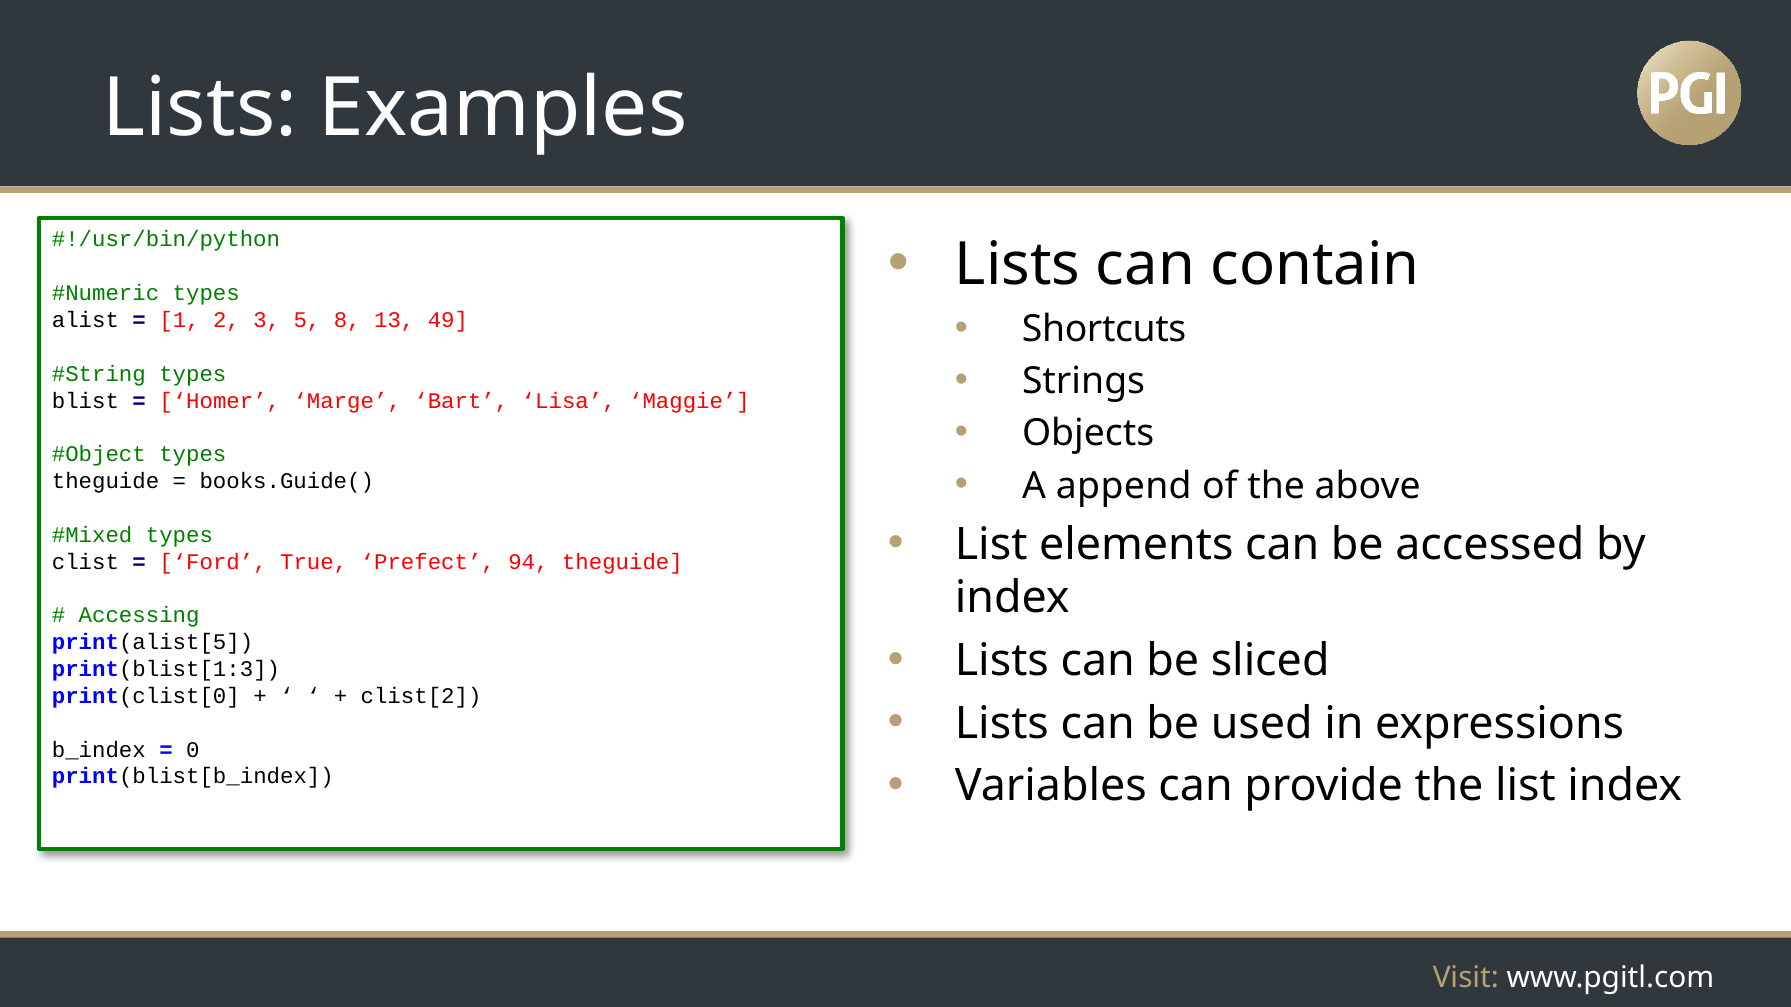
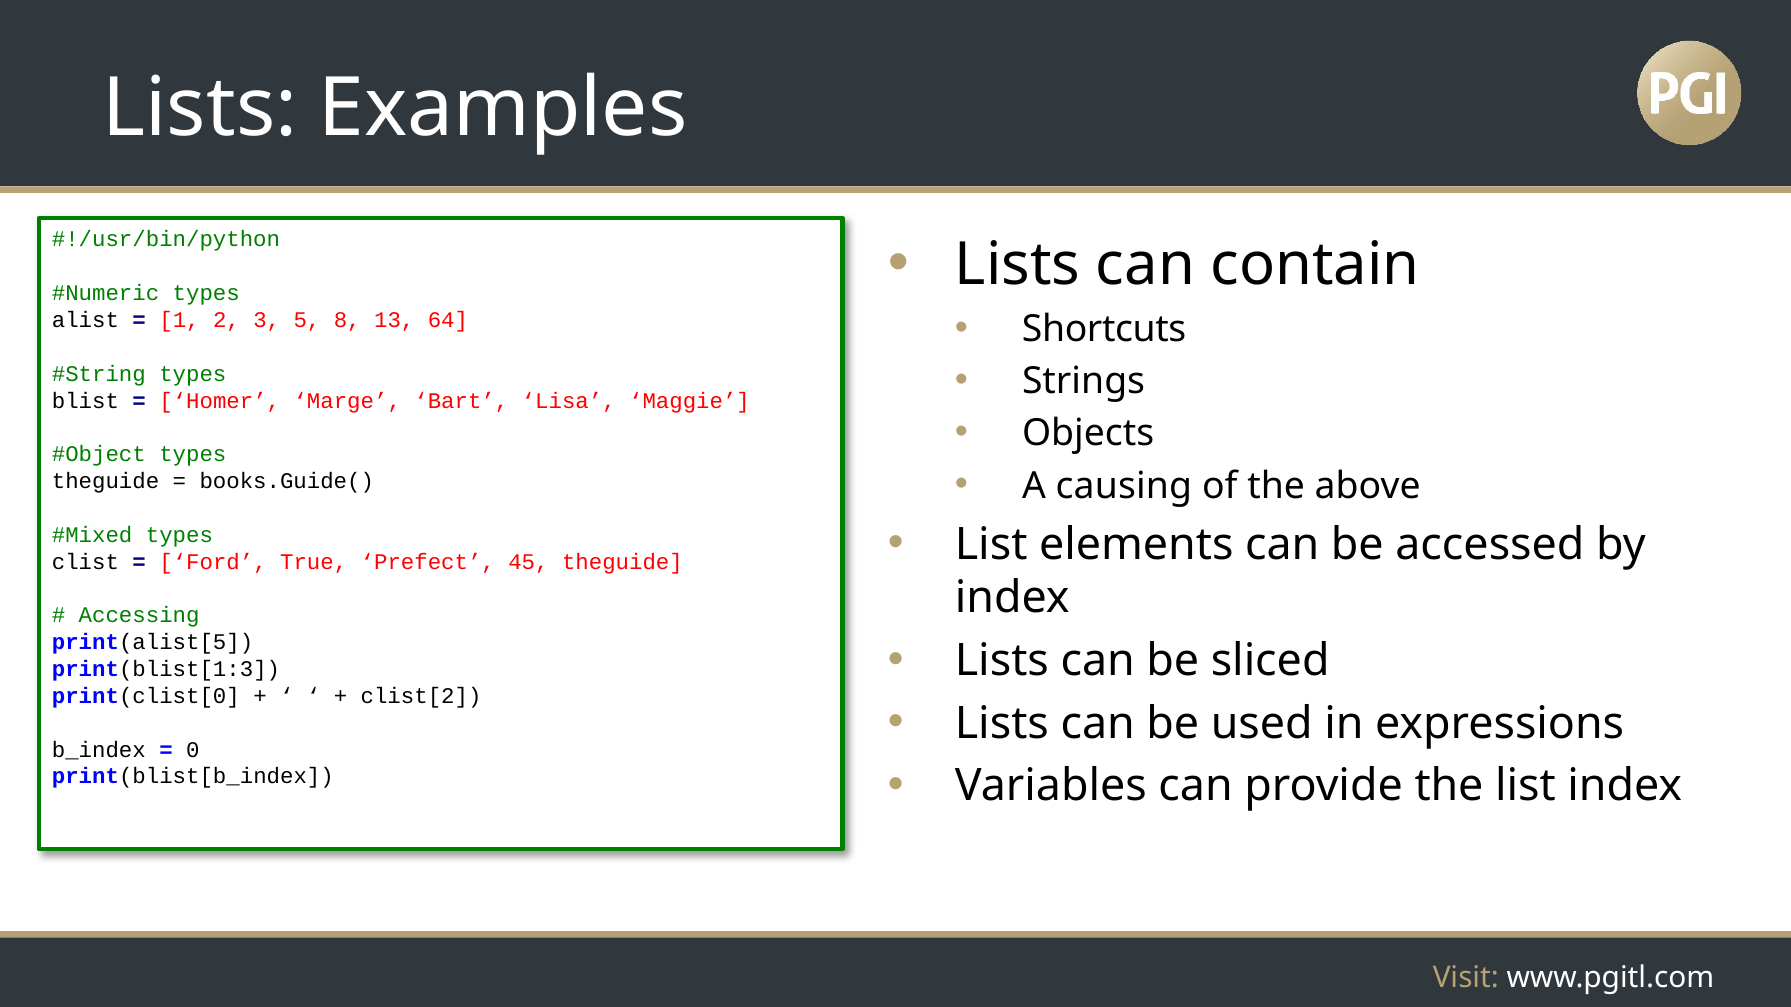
49: 49 -> 64
append: append -> causing
94: 94 -> 45
